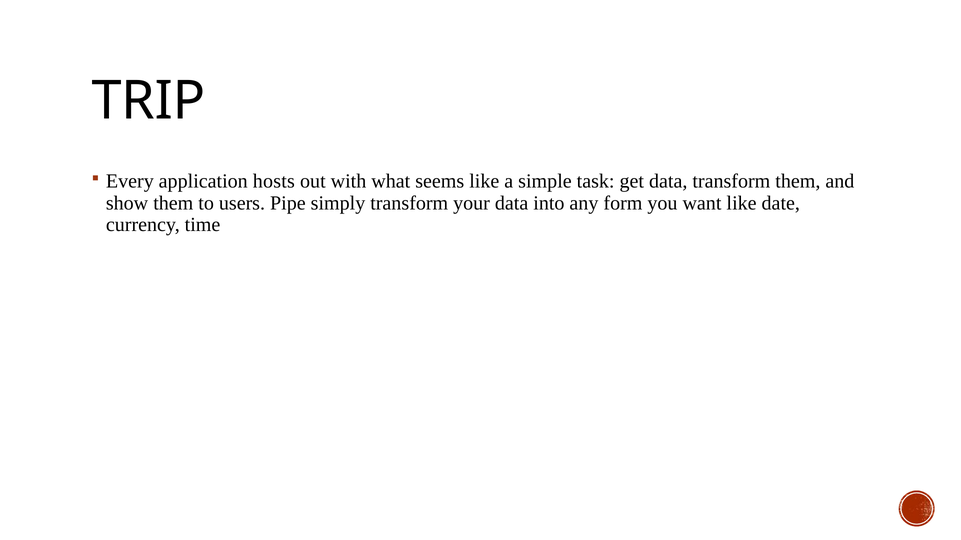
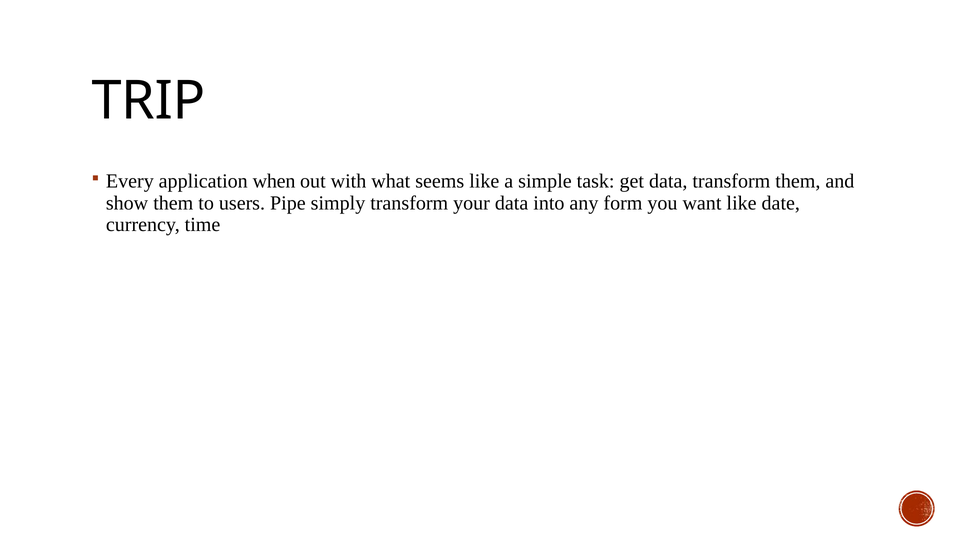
hosts: hosts -> when
